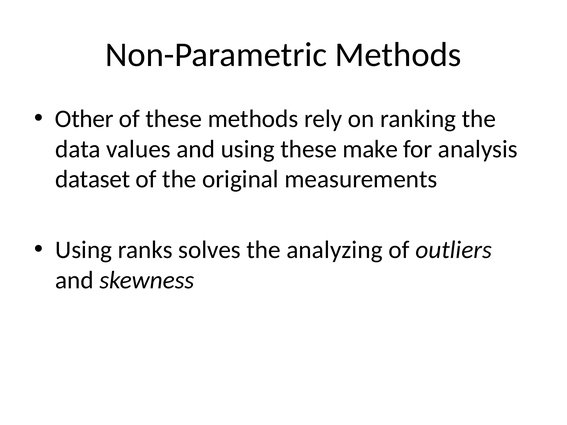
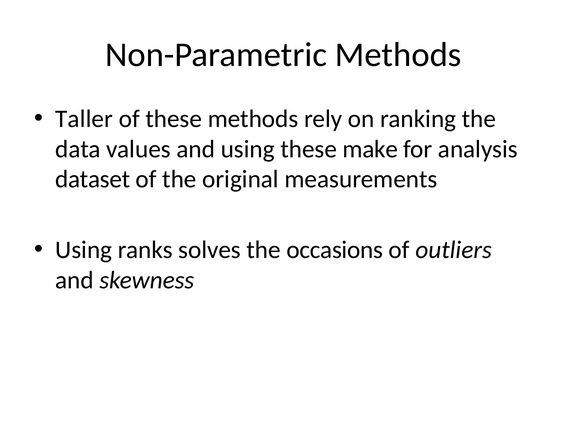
Other: Other -> Taller
analyzing: analyzing -> occasions
